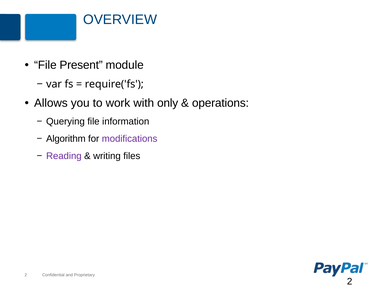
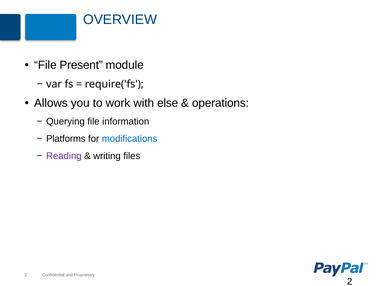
only: only -> else
Algorithm: Algorithm -> Platforms
modifications colour: purple -> blue
